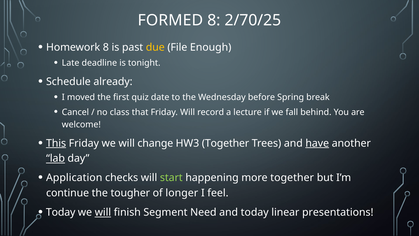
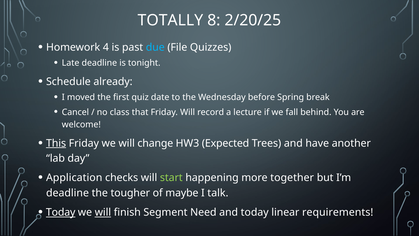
FORMED: FORMED -> TOTALLY
2/70/25: 2/70/25 -> 2/20/25
Homework 8: 8 -> 4
due colour: yellow -> light blue
Enough: Enough -> Quizzes
HW3 Together: Together -> Expected
have underline: present -> none
lab underline: present -> none
continue at (68, 193): continue -> deadline
longer: longer -> maybe
feel: feel -> talk
Today at (61, 212) underline: none -> present
presentations: presentations -> requirements
